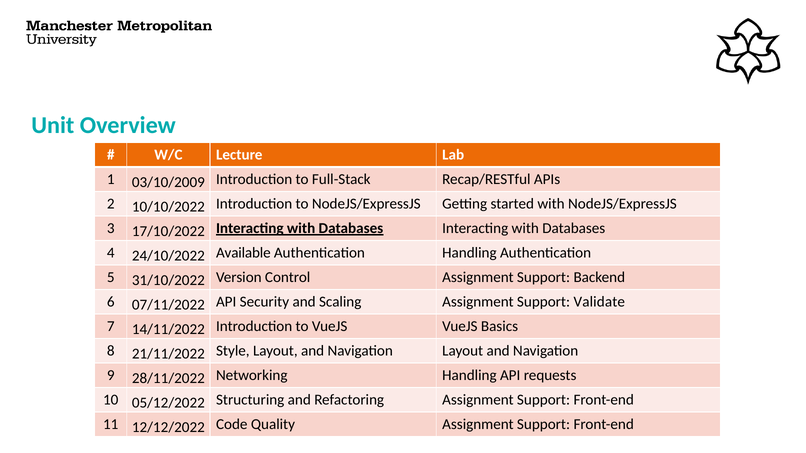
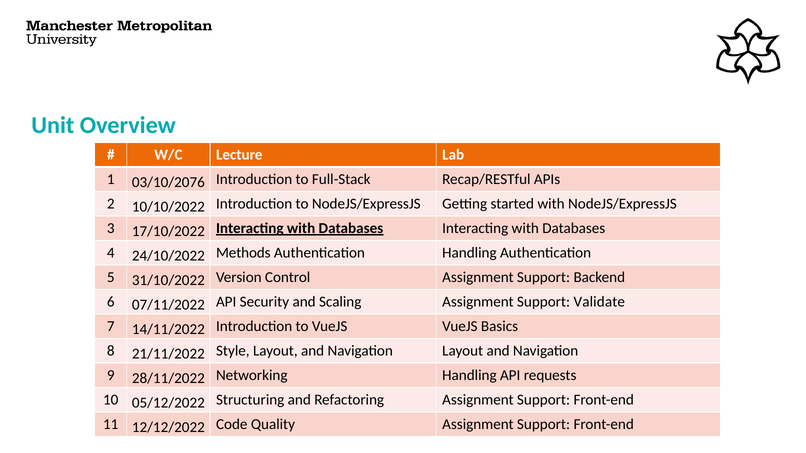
03/10/2009: 03/10/2009 -> 03/10/2076
Available: Available -> Methods
